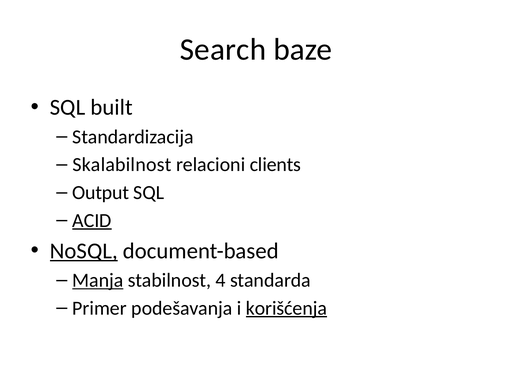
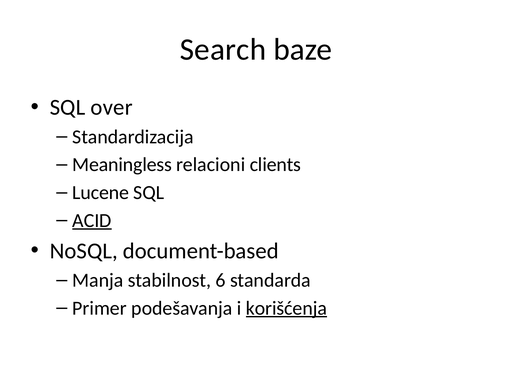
built: built -> over
Skalabilnost: Skalabilnost -> Meaningless
Output: Output -> Lucene
NoSQL underline: present -> none
Manja underline: present -> none
4: 4 -> 6
